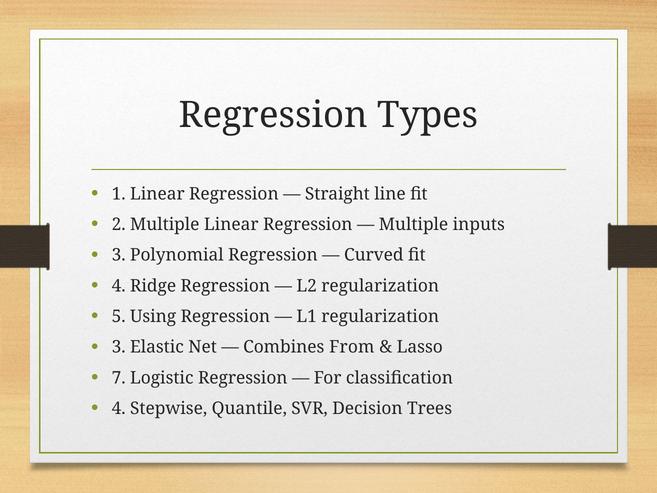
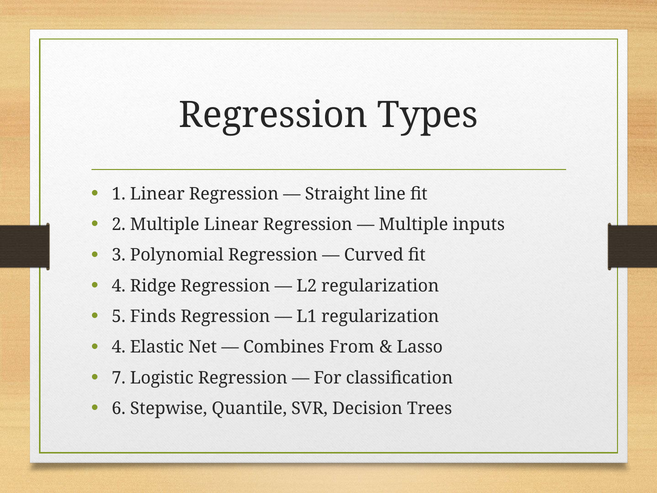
Using: Using -> Finds
3 at (119, 347): 3 -> 4
4 at (119, 408): 4 -> 6
